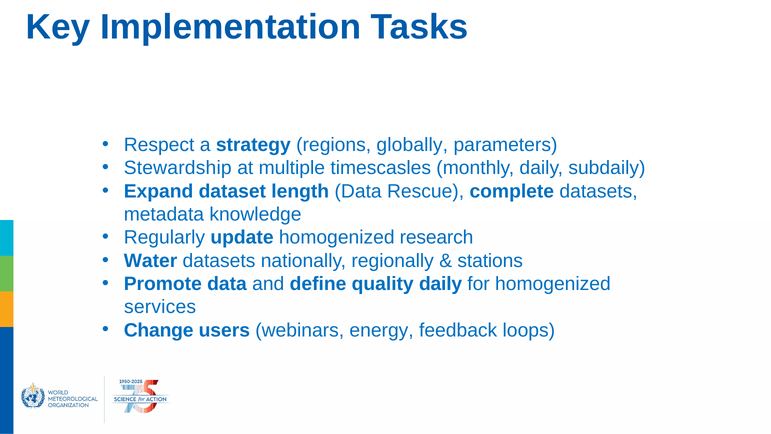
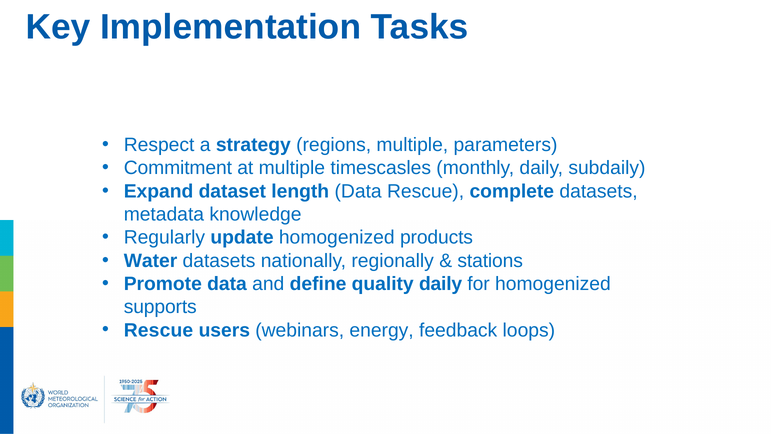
regions globally: globally -> multiple
Stewardship: Stewardship -> Commitment
research: research -> products
services: services -> supports
Change at (159, 330): Change -> Rescue
